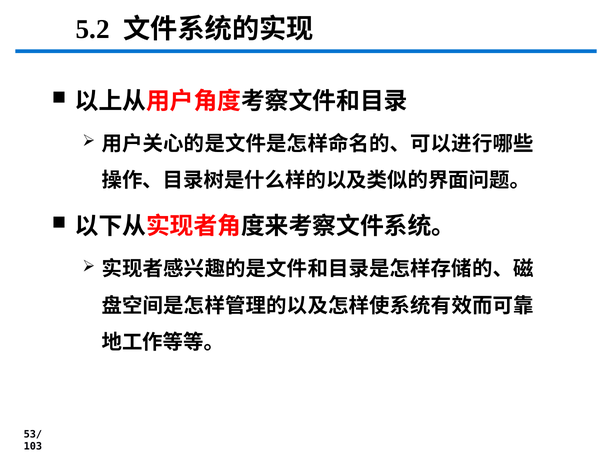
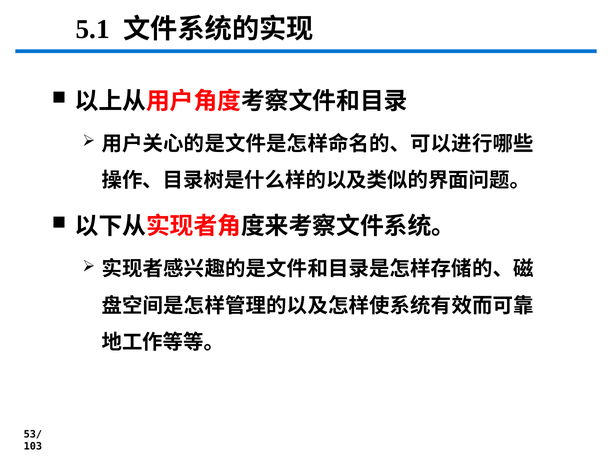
5.2: 5.2 -> 5.1
